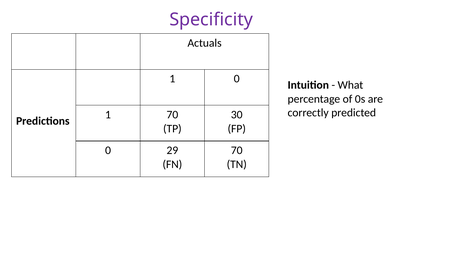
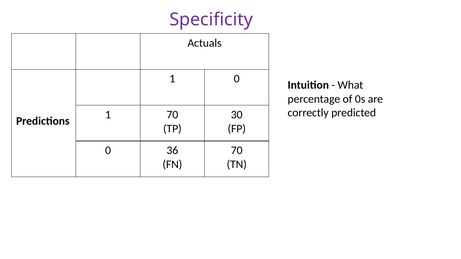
29: 29 -> 36
